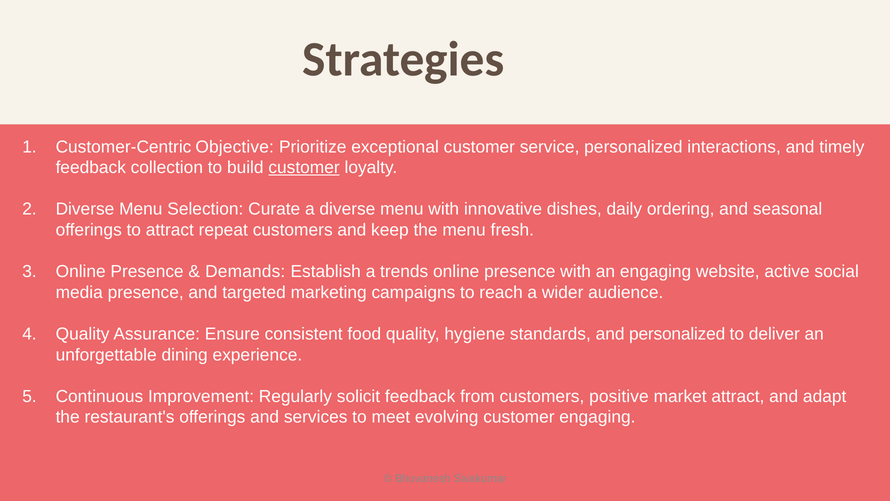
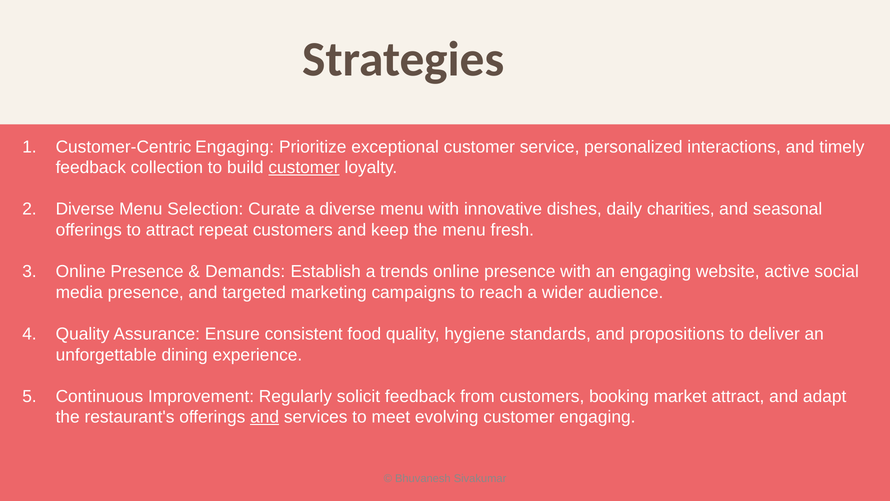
Customer-Centric Objective: Objective -> Engaging
ordering: ordering -> charities
and personalized: personalized -> propositions
positive: positive -> booking
and at (265, 417) underline: none -> present
